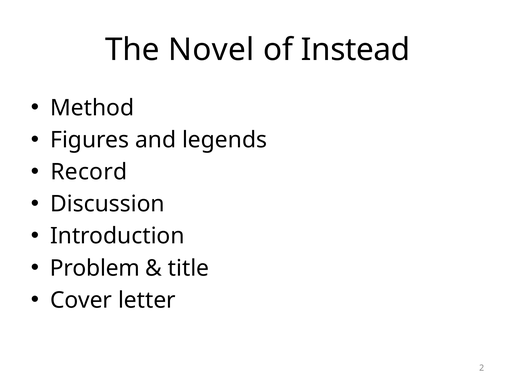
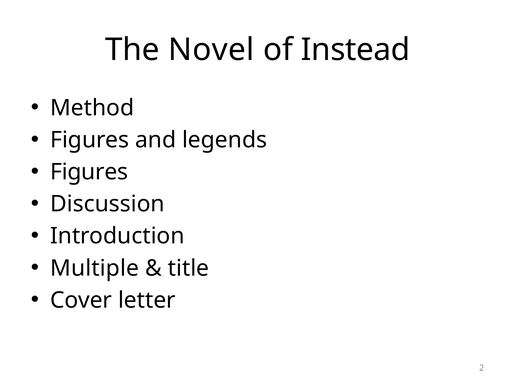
Record at (89, 172): Record -> Figures
Problem: Problem -> Multiple
